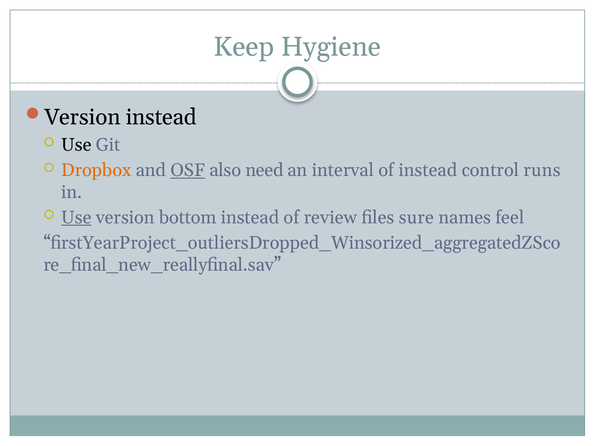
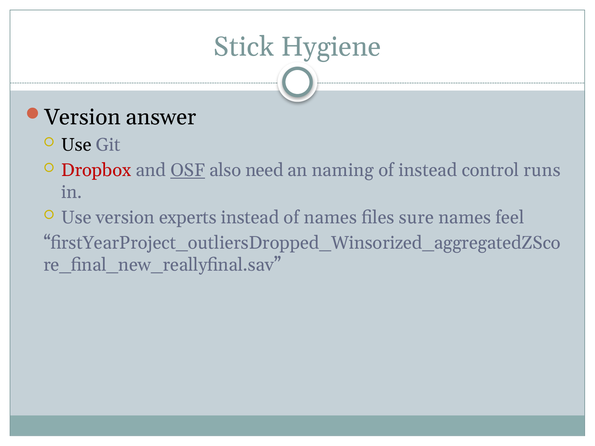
Keep: Keep -> Stick
Version instead: instead -> answer
Dropbox colour: orange -> red
interval: interval -> naming
Use at (76, 218) underline: present -> none
bottom: bottom -> experts
of review: review -> names
